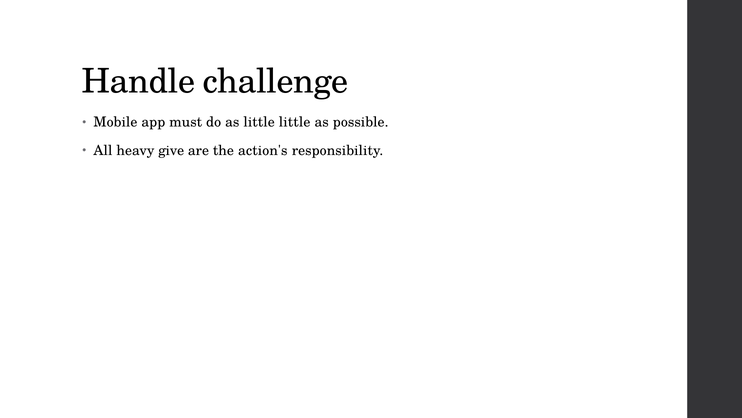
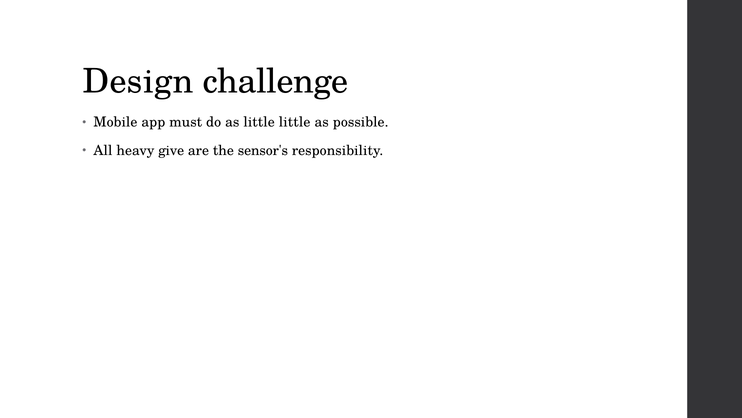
Handle: Handle -> Design
action's: action's -> sensor's
